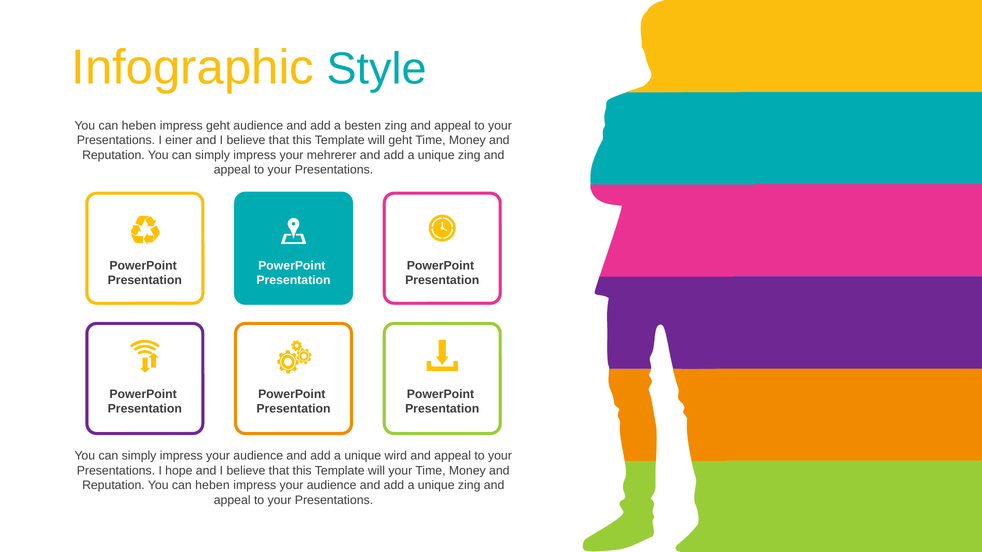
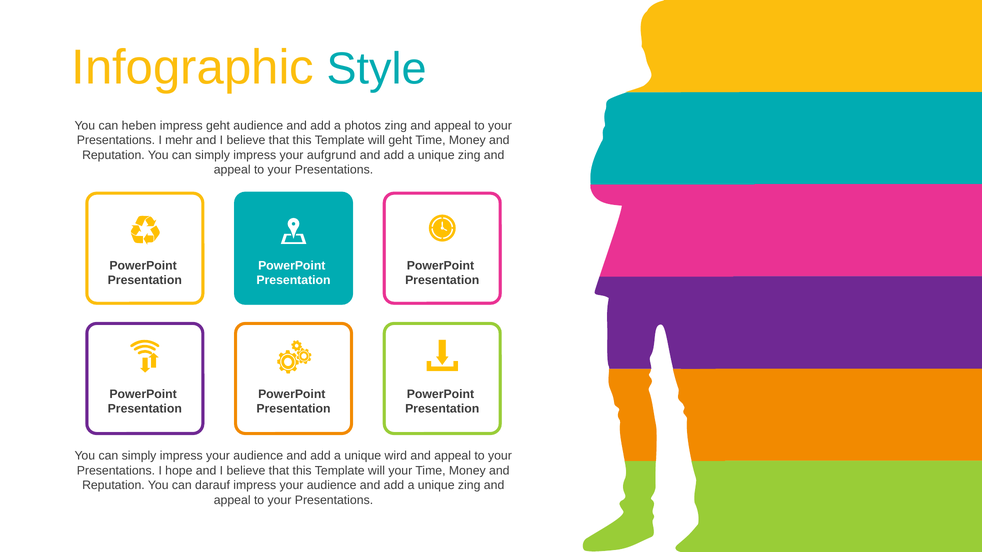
besten: besten -> photos
einer: einer -> mehr
mehrerer: mehrerer -> aufgrund
Reputation You can heben: heben -> darauf
